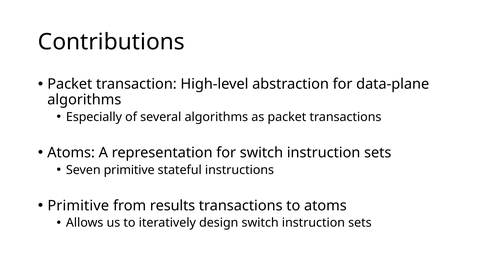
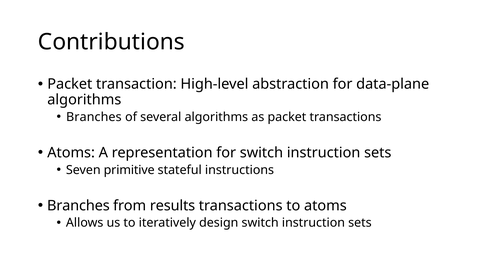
Especially at (94, 117): Especially -> Branches
Primitive at (78, 206): Primitive -> Branches
